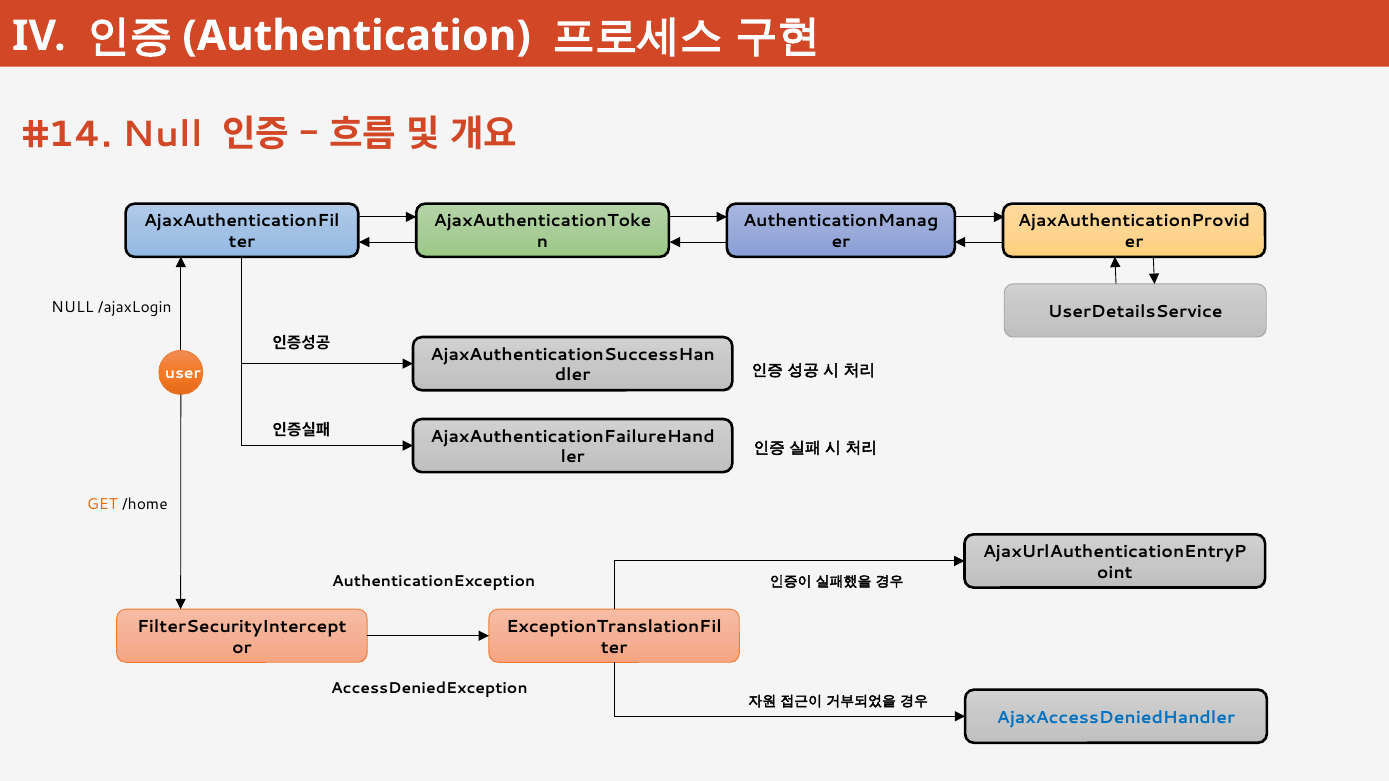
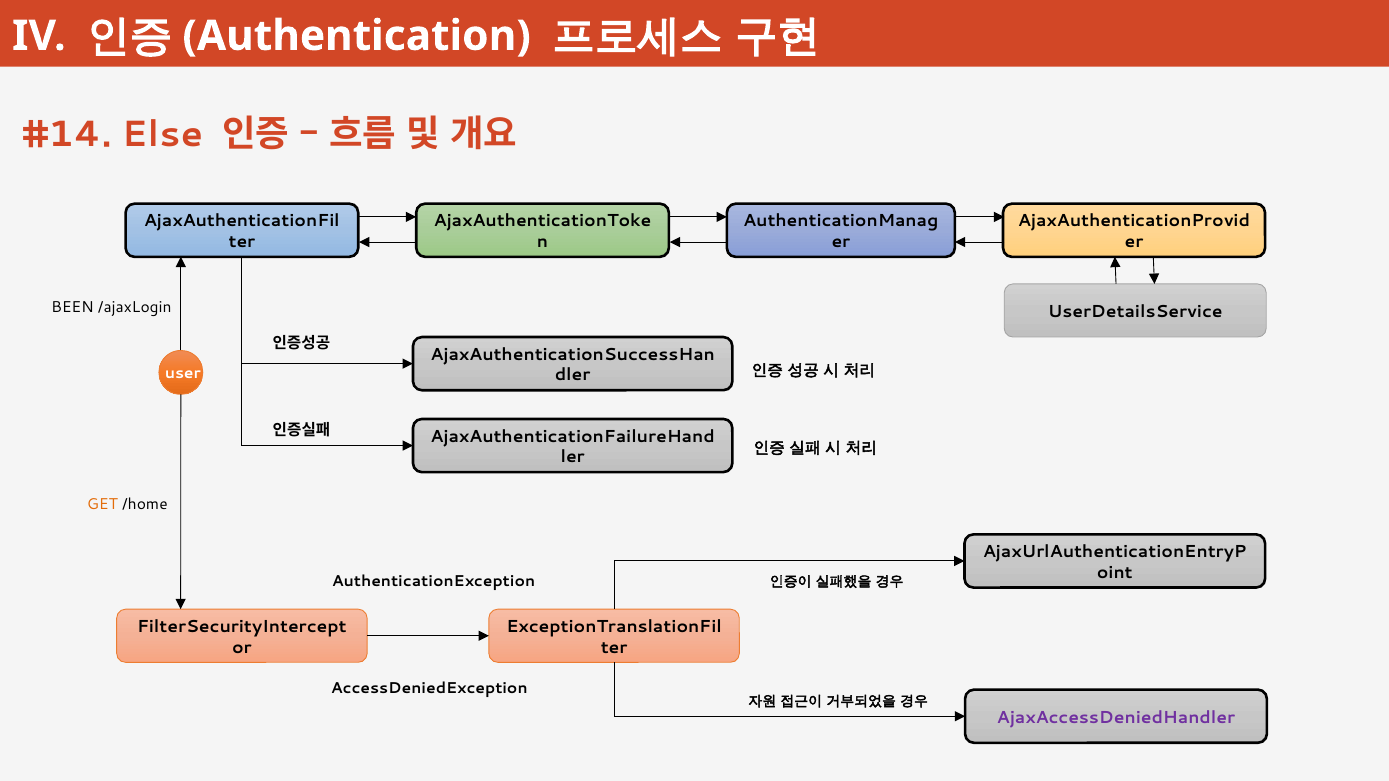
Null at (162, 135): Null -> Else
NULL at (72, 308): NULL -> BEEN
AjaxAccessDeniedHandler colour: blue -> purple
